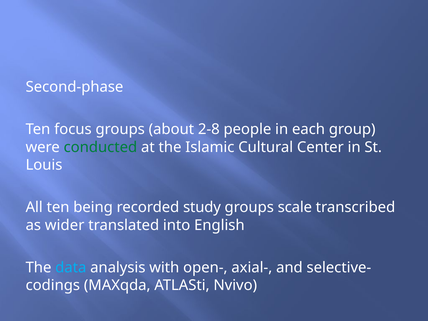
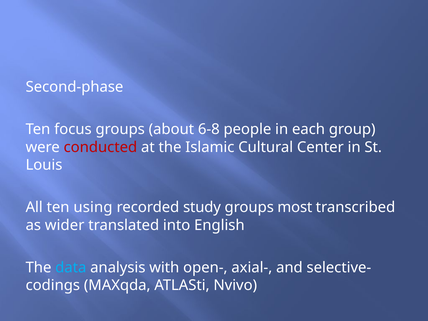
2-8: 2-8 -> 6-8
conducted colour: green -> red
being: being -> using
scale: scale -> most
